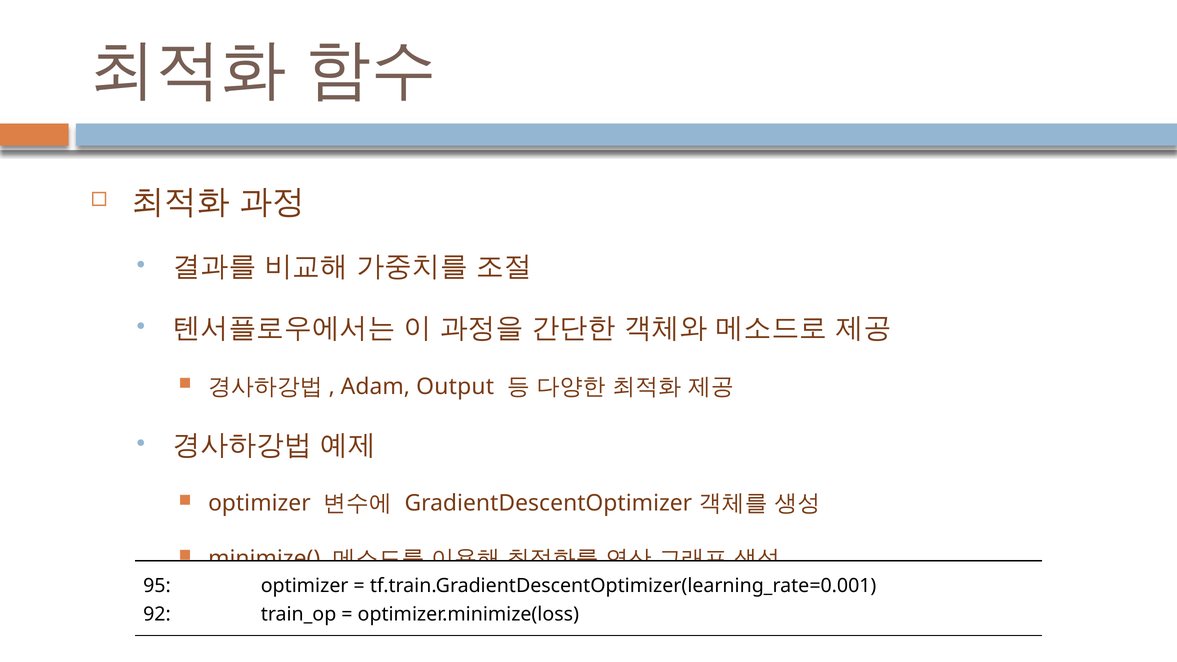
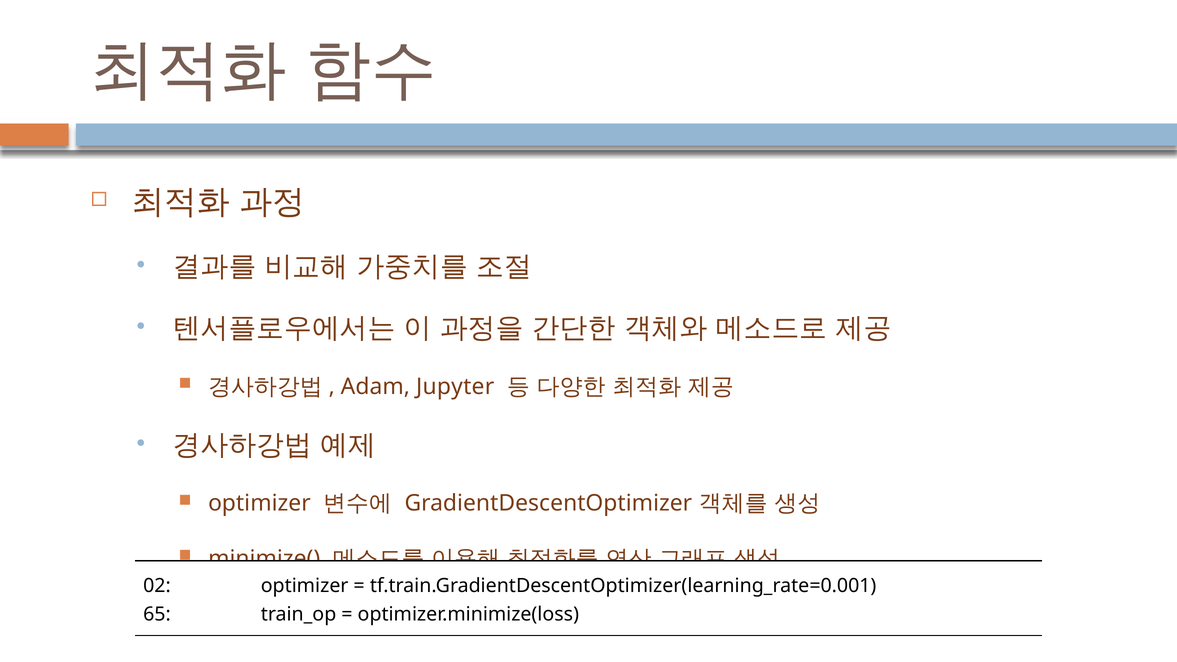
Output: Output -> Jupyter
95: 95 -> 02
92: 92 -> 65
